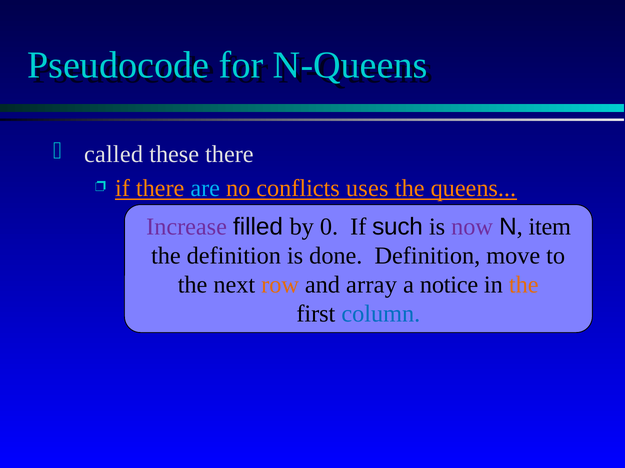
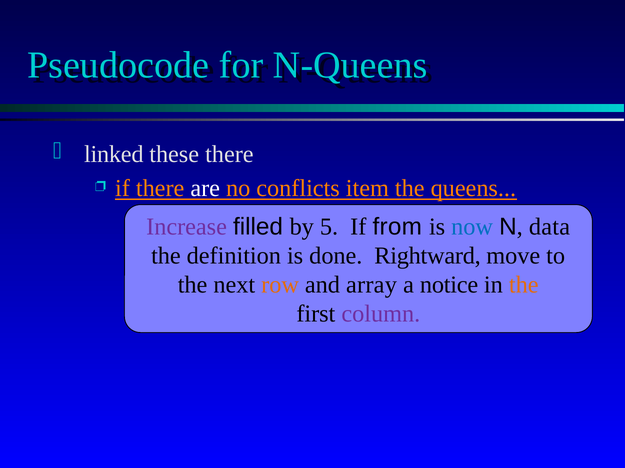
called: called -> linked
are colour: light blue -> white
uses: uses -> item
0: 0 -> 5
such: such -> from
now colour: purple -> blue
item: item -> data
done Definition: Definition -> Rightward
column colour: blue -> purple
